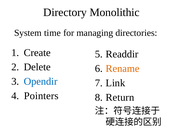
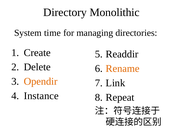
Opendir colour: blue -> orange
Pointers: Pointers -> Instance
Return: Return -> Repeat
